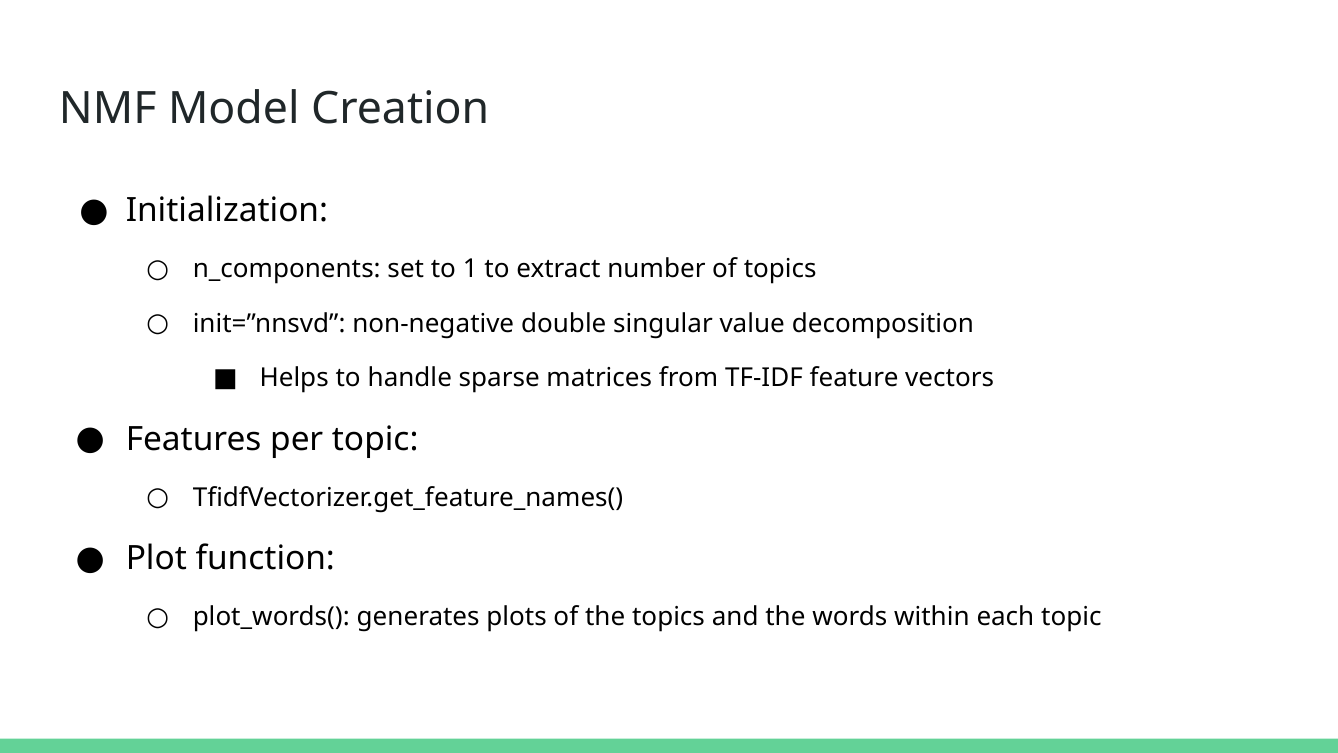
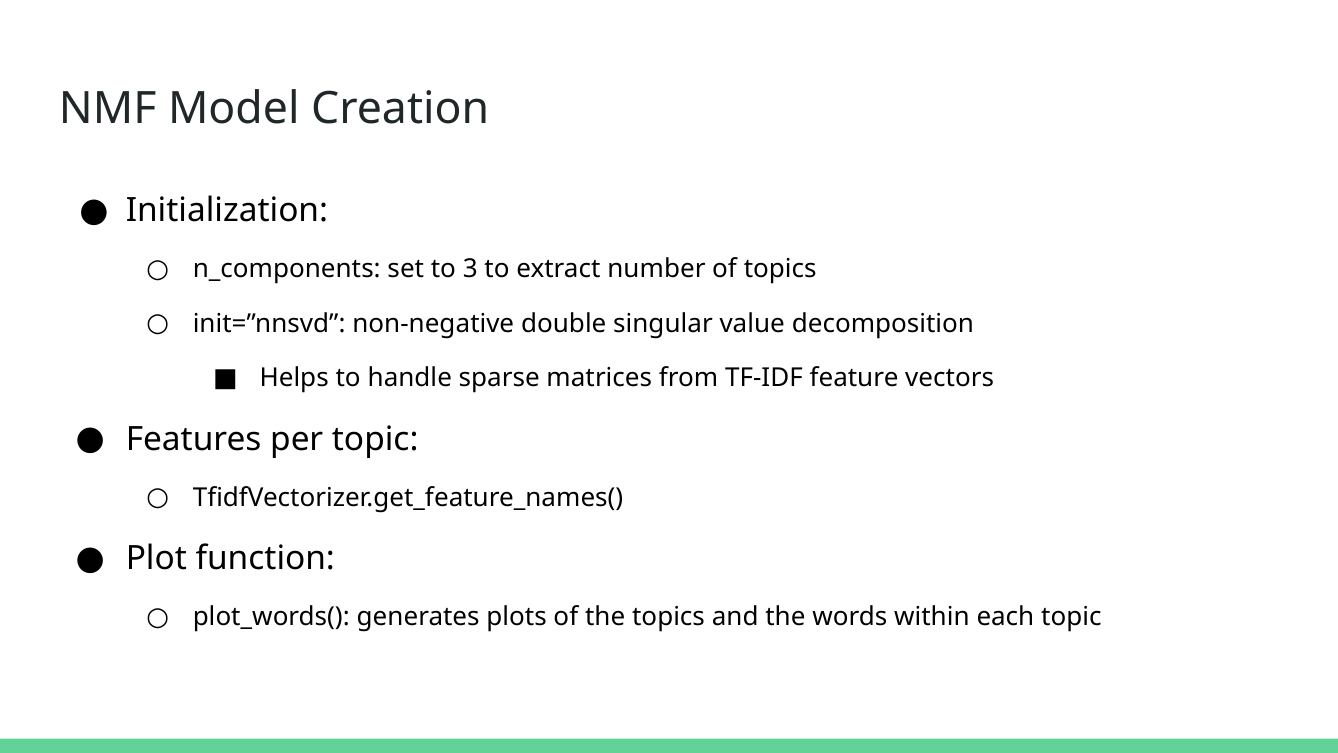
1: 1 -> 3
